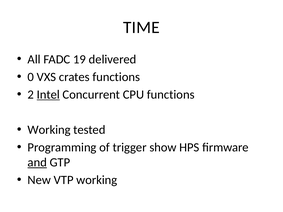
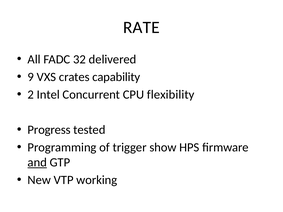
TIME: TIME -> RATE
19: 19 -> 32
0: 0 -> 9
crates functions: functions -> capability
Intel underline: present -> none
CPU functions: functions -> flexibility
Working at (49, 130): Working -> Progress
